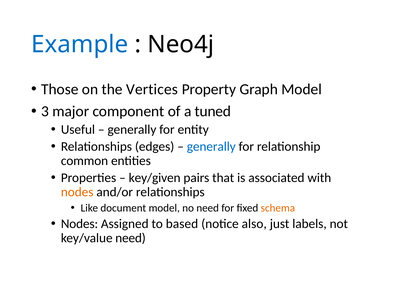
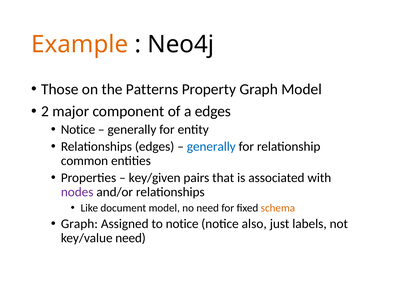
Example colour: blue -> orange
Vertices: Vertices -> Patterns
3: 3 -> 2
a tuned: tuned -> edges
Useful at (78, 130): Useful -> Notice
nodes at (77, 192) colour: orange -> purple
Nodes at (79, 224): Nodes -> Graph
to based: based -> notice
